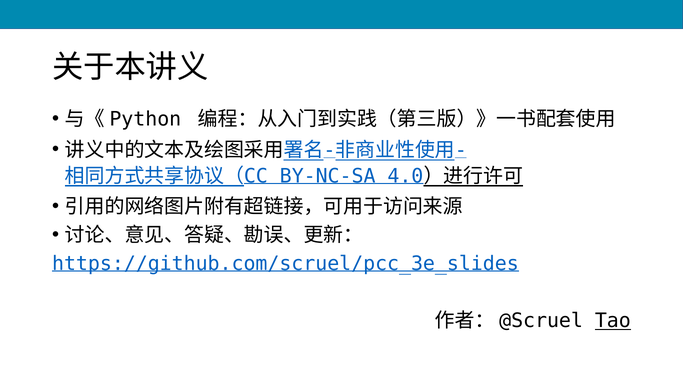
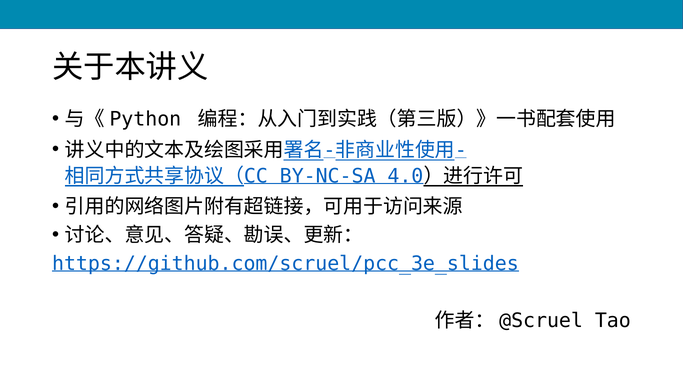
Tao underline: present -> none
